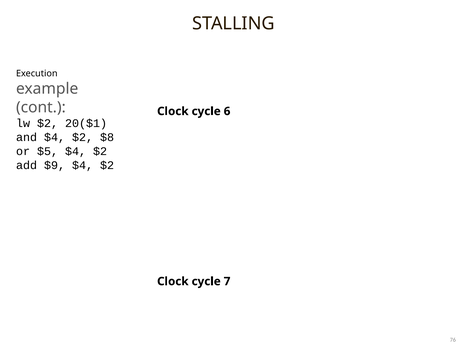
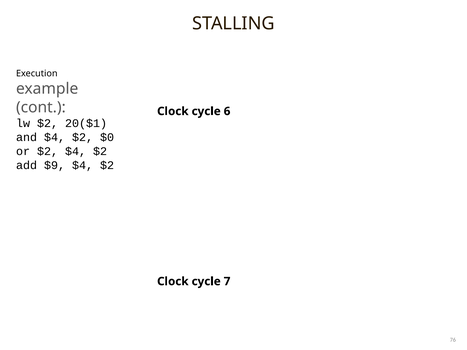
$8: $8 -> $0
or $5: $5 -> $2
